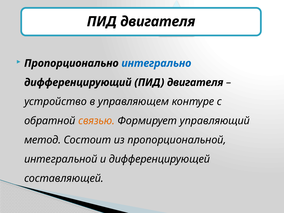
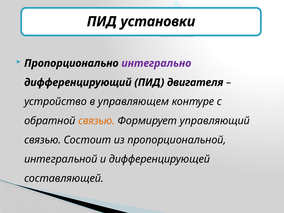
двигателя at (158, 22): двигателя -> установки
интегрально colour: blue -> purple
метод at (43, 140): метод -> связью
